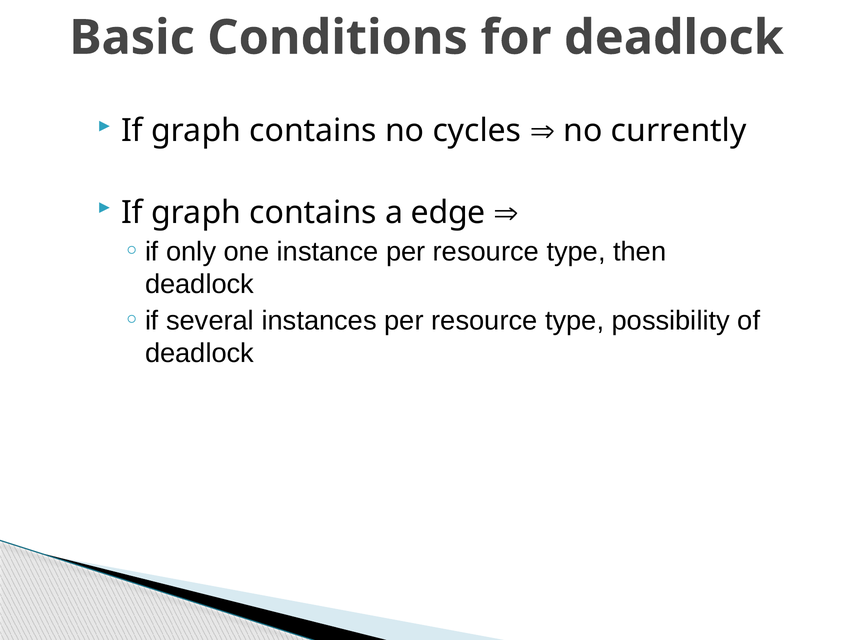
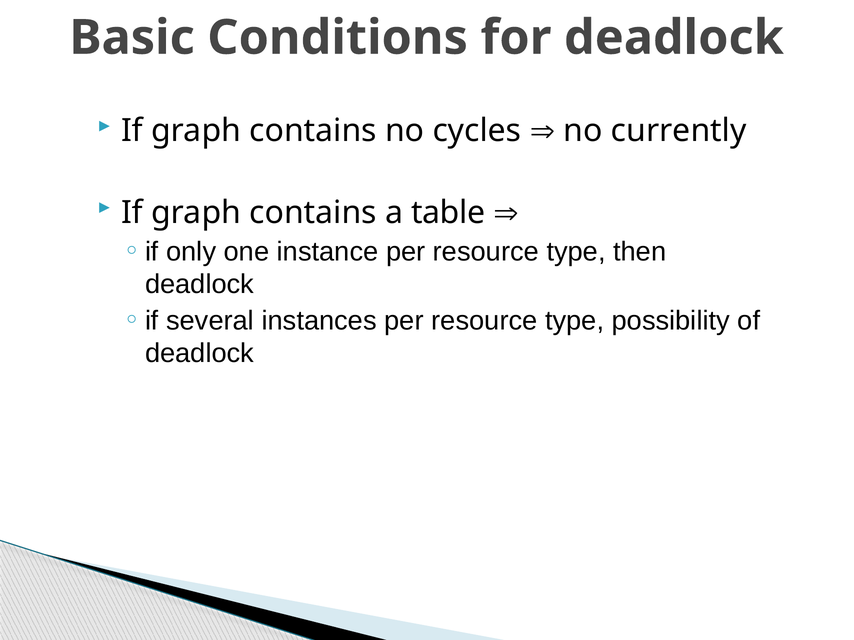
edge: edge -> table
